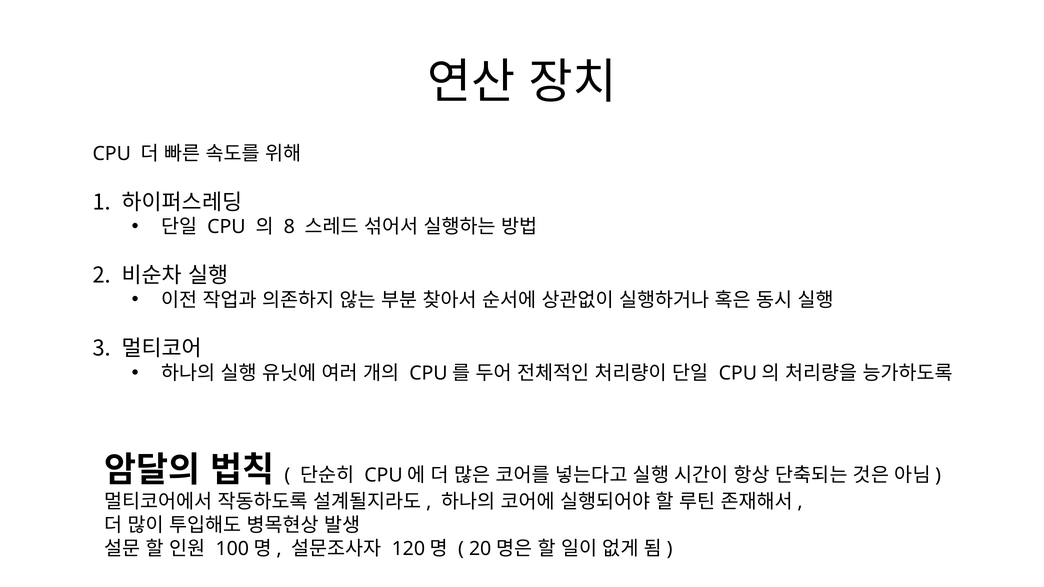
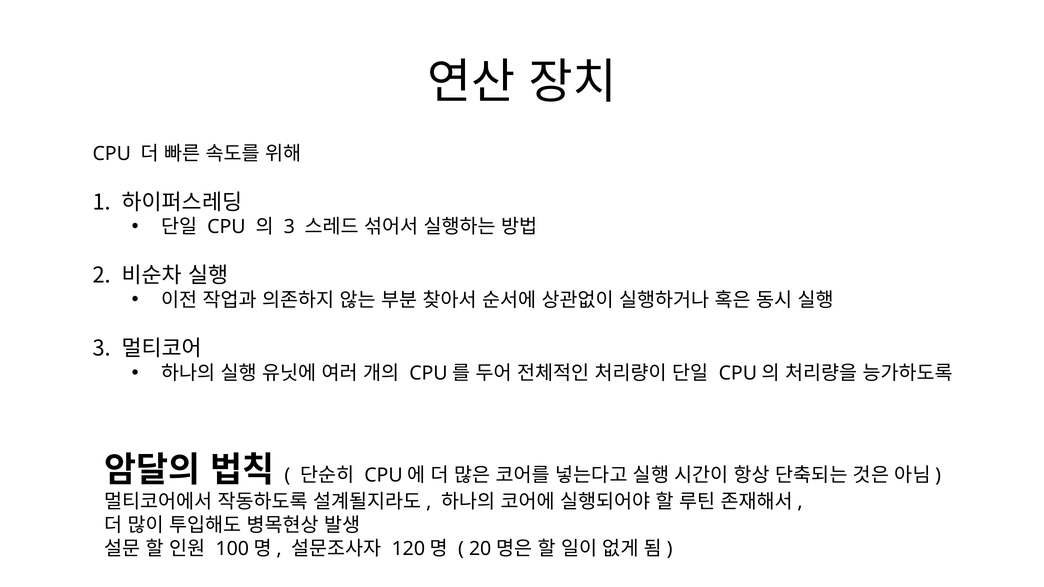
8 at (289, 227): 8 -> 3
